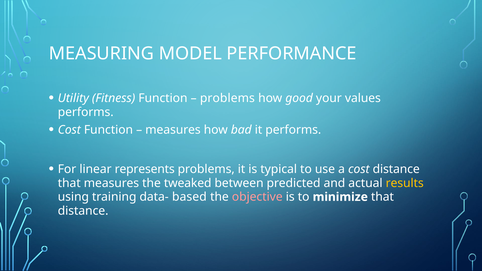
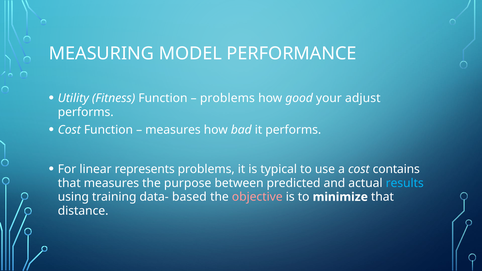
values: values -> adjust
cost distance: distance -> contains
tweaked: tweaked -> purpose
results colour: yellow -> light blue
